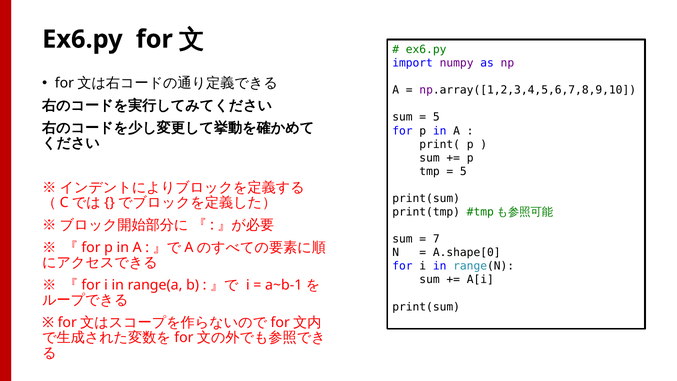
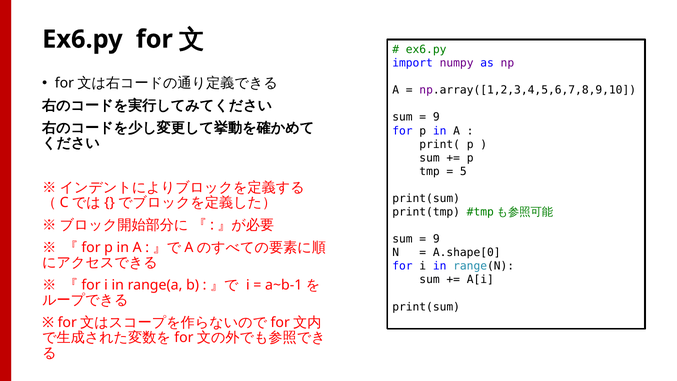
5 at (436, 117): 5 -> 9
7 at (436, 239): 7 -> 9
